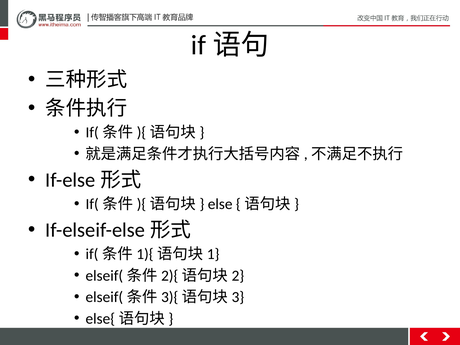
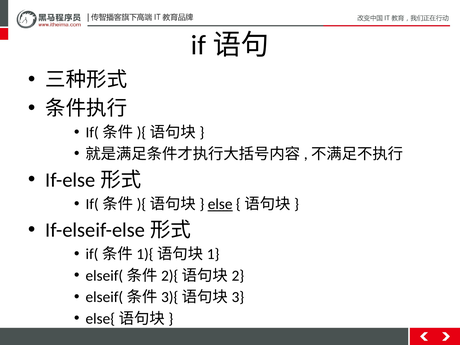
else underline: none -> present
